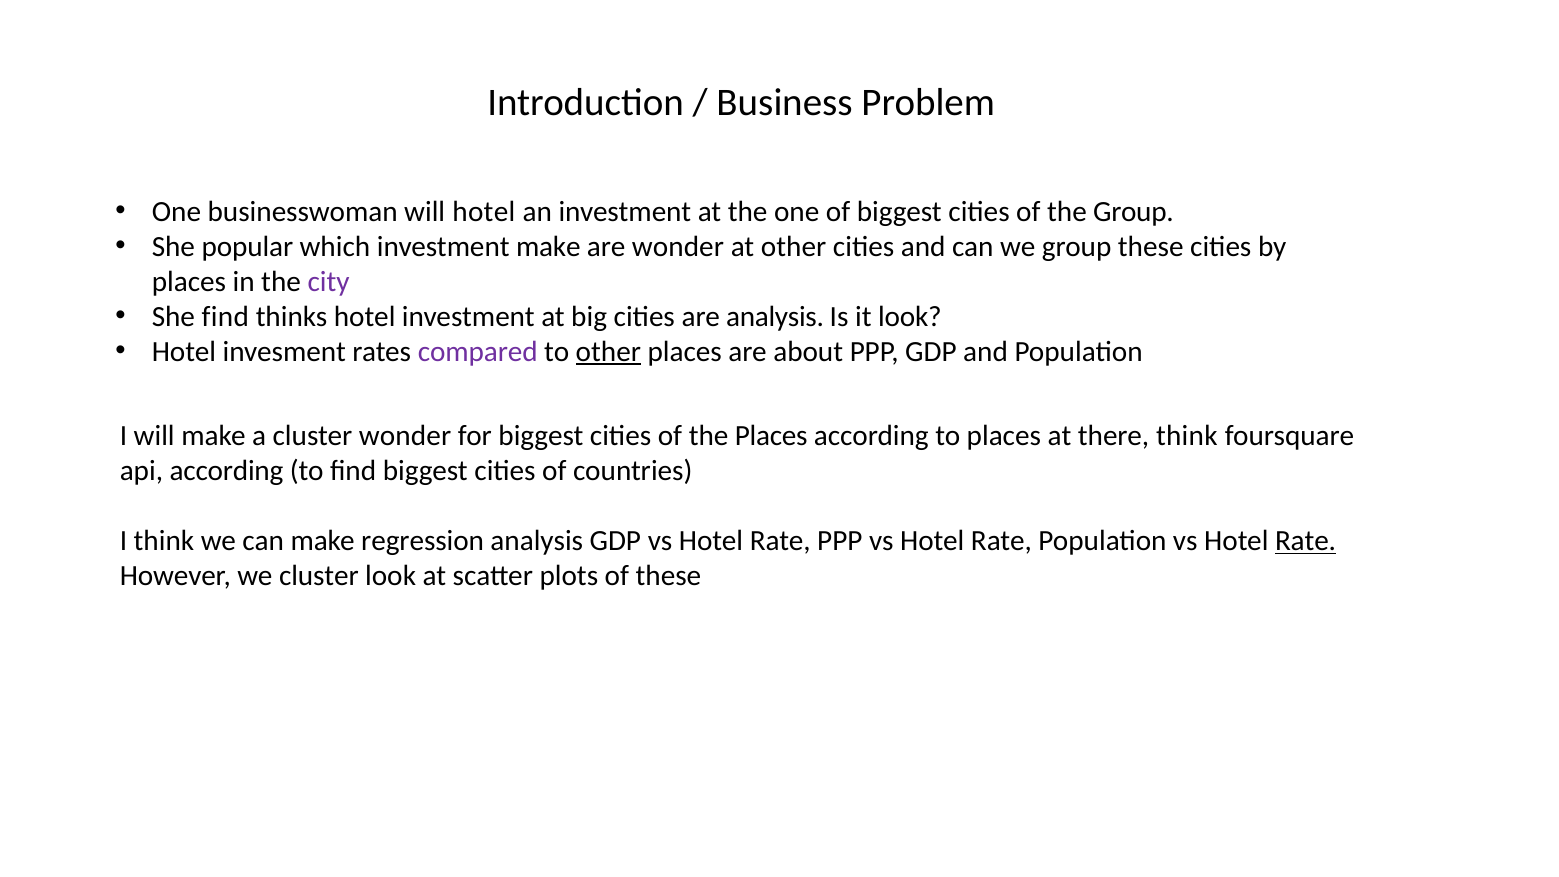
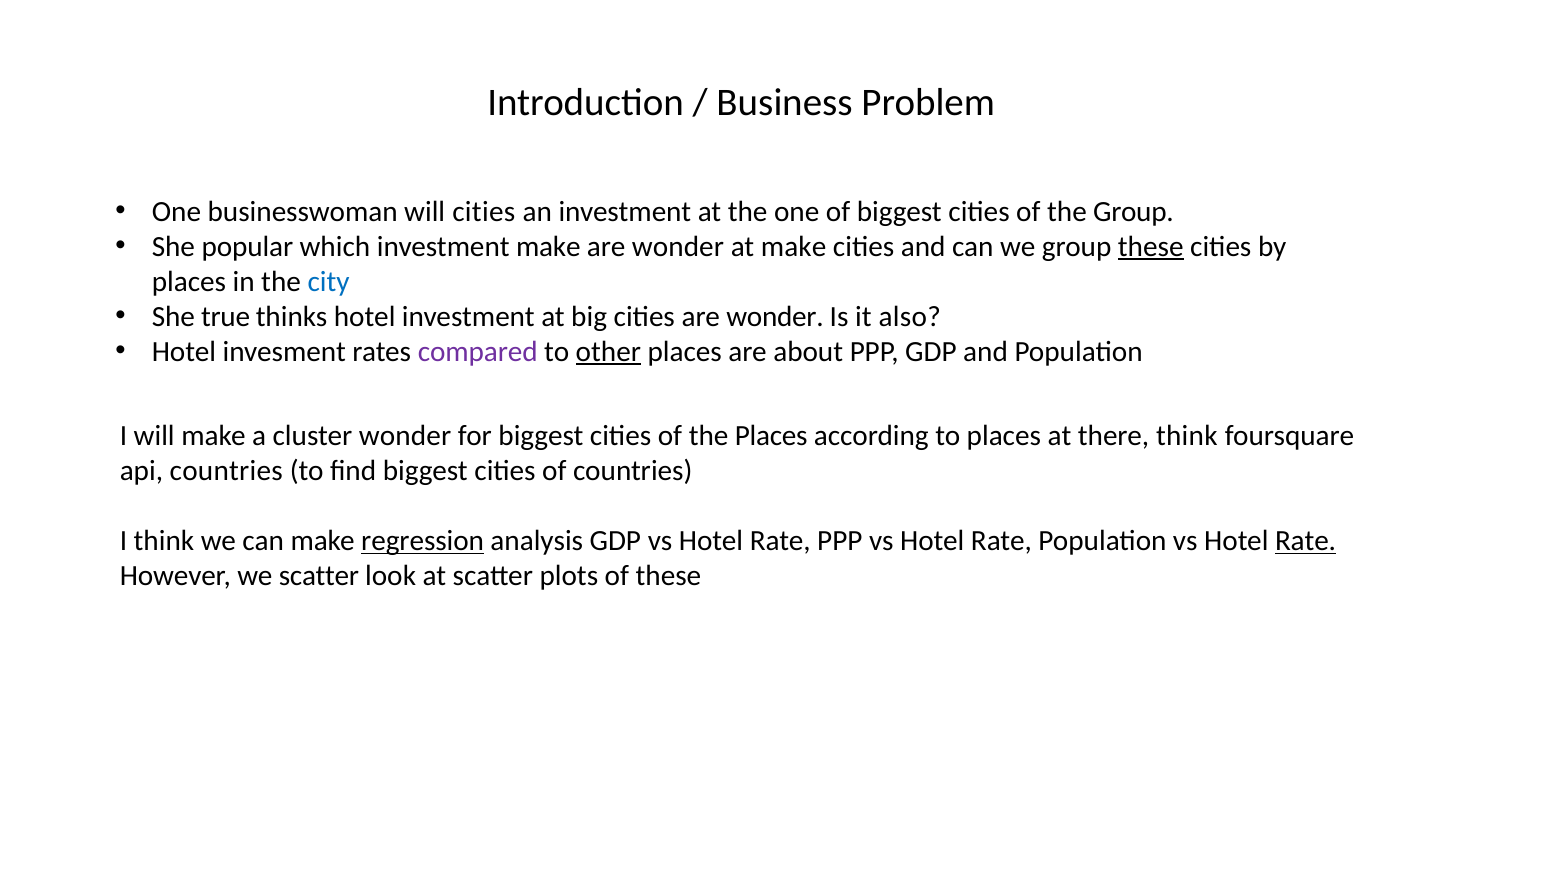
will hotel: hotel -> cities
at other: other -> make
these at (1151, 246) underline: none -> present
city colour: purple -> blue
She find: find -> true
cities are analysis: analysis -> wonder
it look: look -> also
api according: according -> countries
regression underline: none -> present
we cluster: cluster -> scatter
